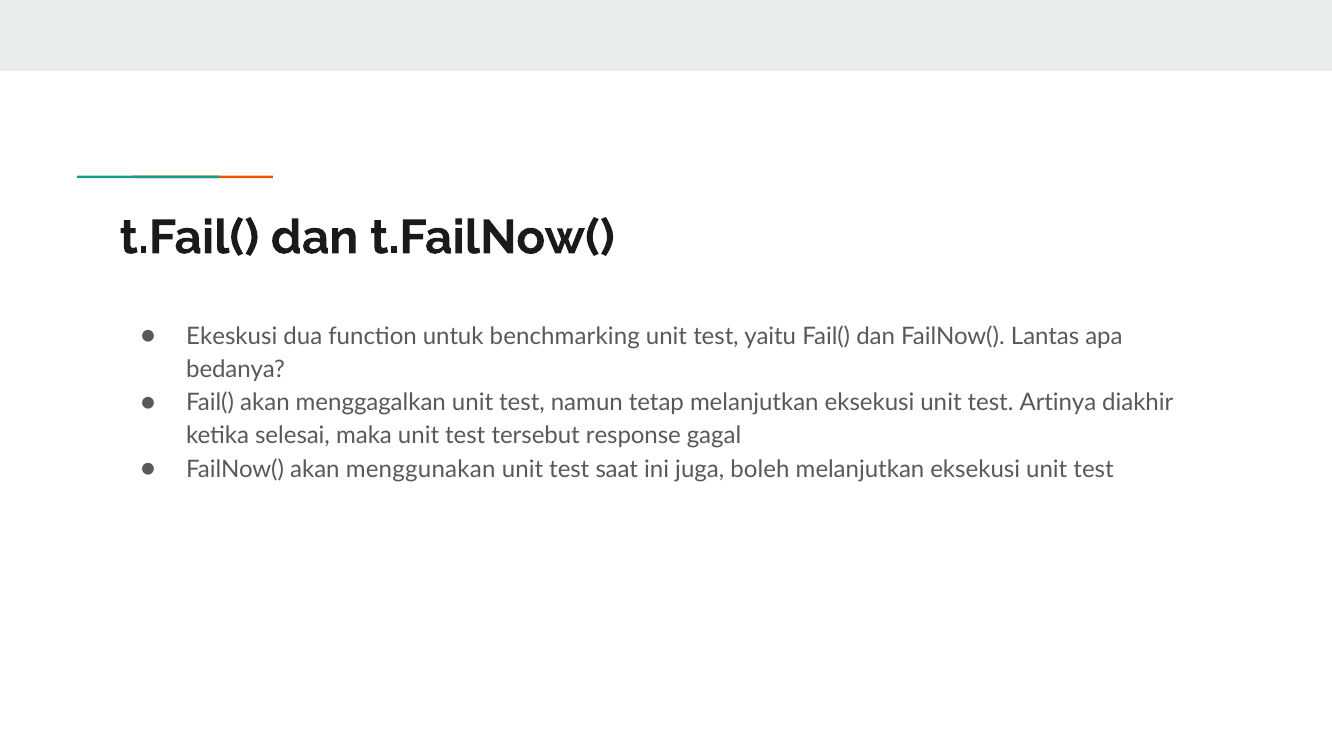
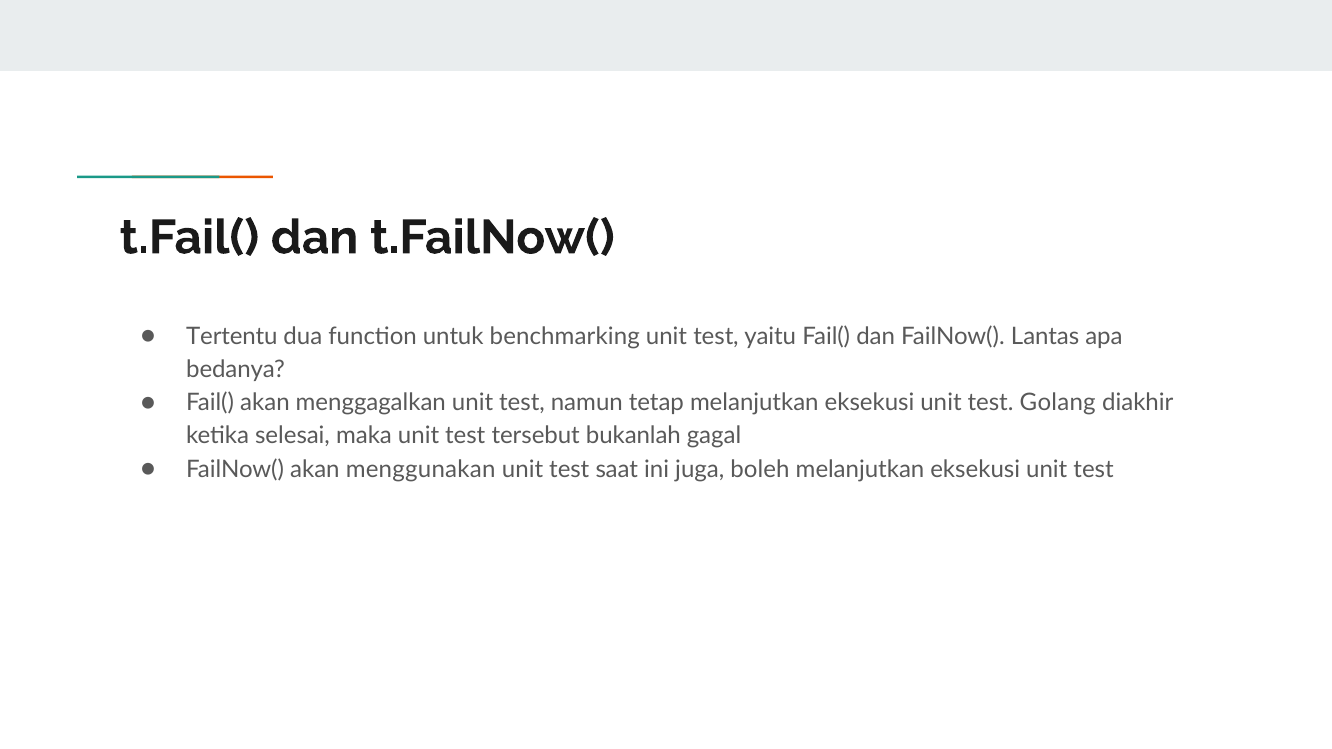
Ekeskusi: Ekeskusi -> Tertentu
Artinya: Artinya -> Golang
response: response -> bukanlah
